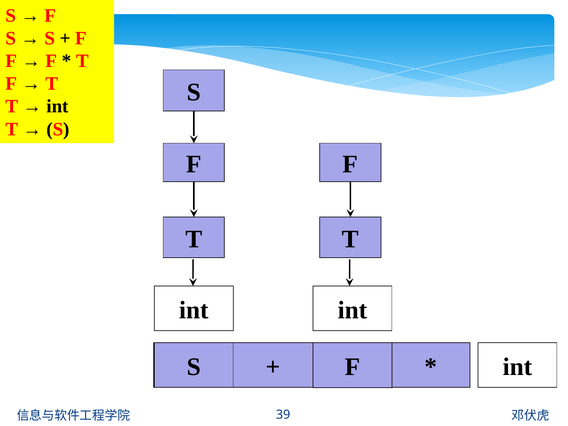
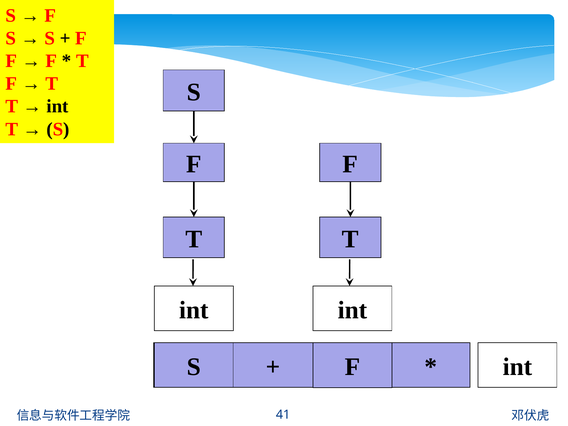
39: 39 -> 41
